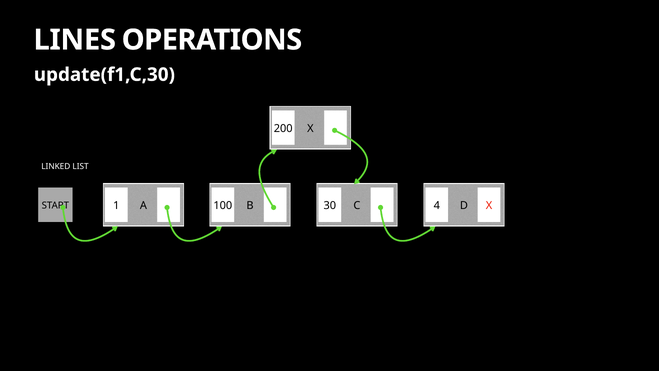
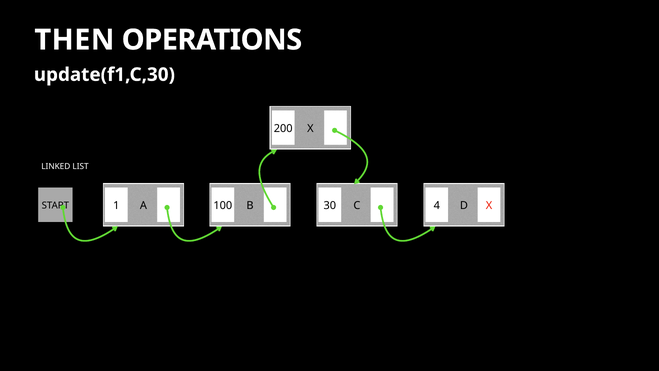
LINES: LINES -> THEN
